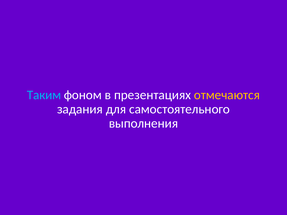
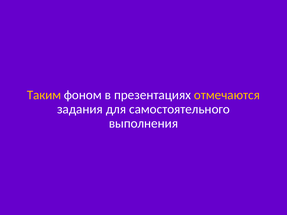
Таким colour: light blue -> yellow
